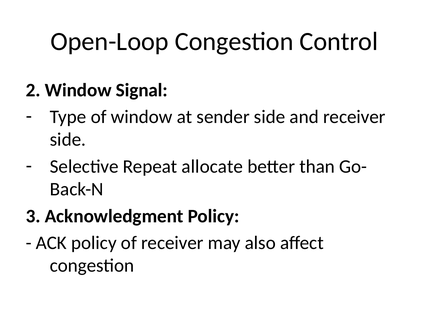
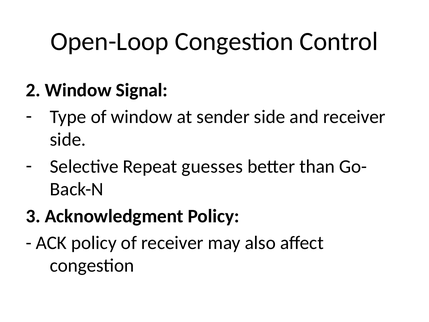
allocate: allocate -> guesses
